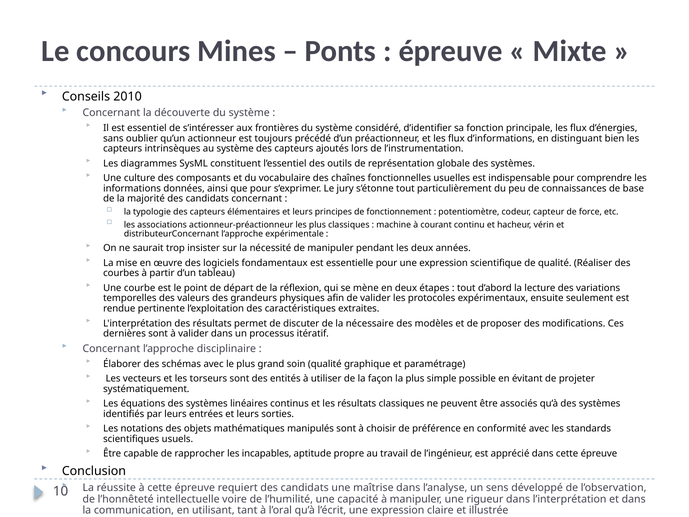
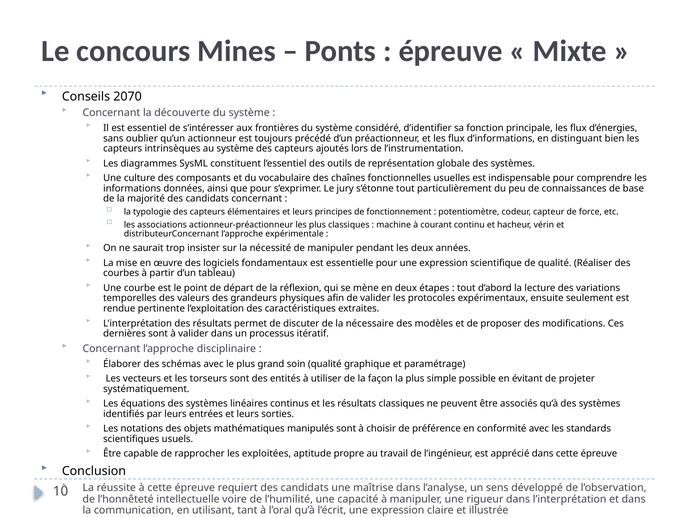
2010: 2010 -> 2070
incapables: incapables -> exploitées
